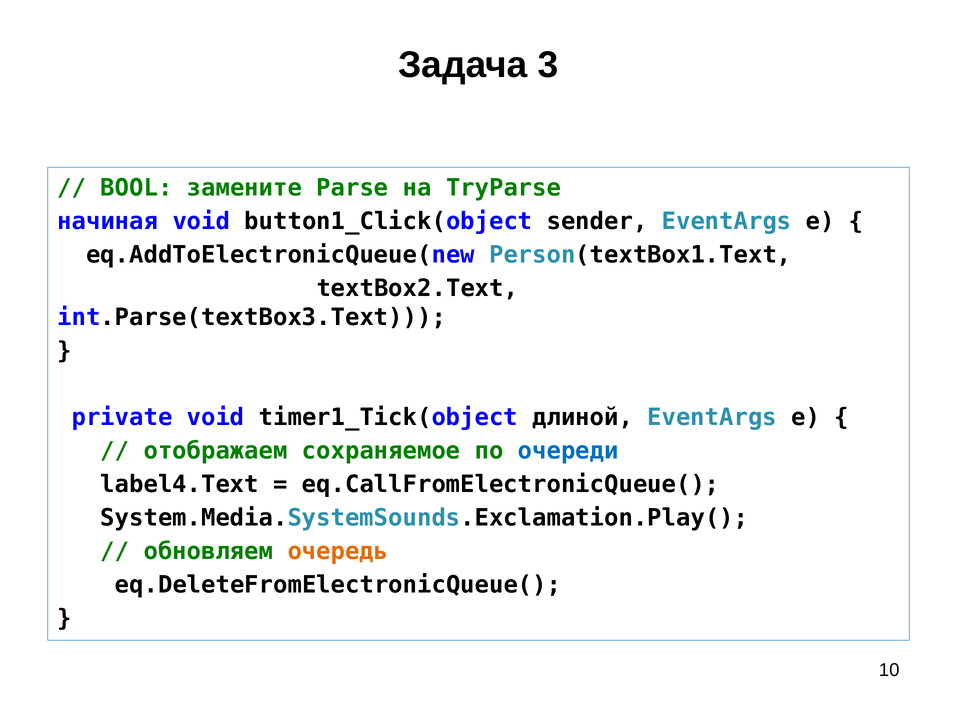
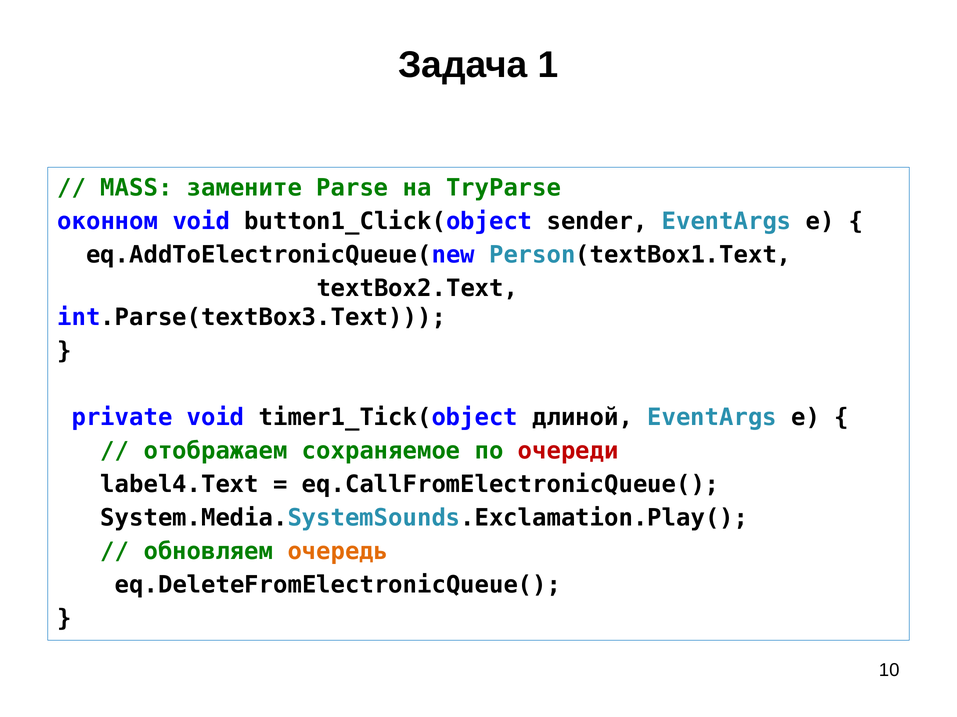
3: 3 -> 1
BOOL: BOOL -> MASS
начиная: начиная -> оконном
очереди colour: blue -> red
